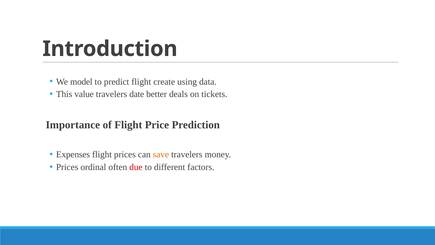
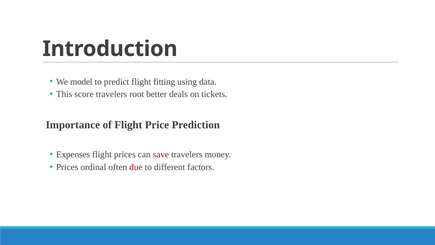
create: create -> fitting
value: value -> score
date: date -> root
save colour: orange -> red
